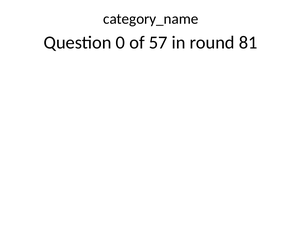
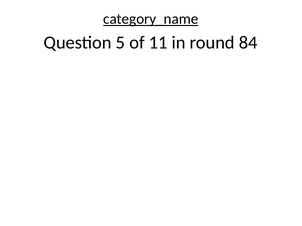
category_name underline: none -> present
0: 0 -> 5
57: 57 -> 11
81: 81 -> 84
